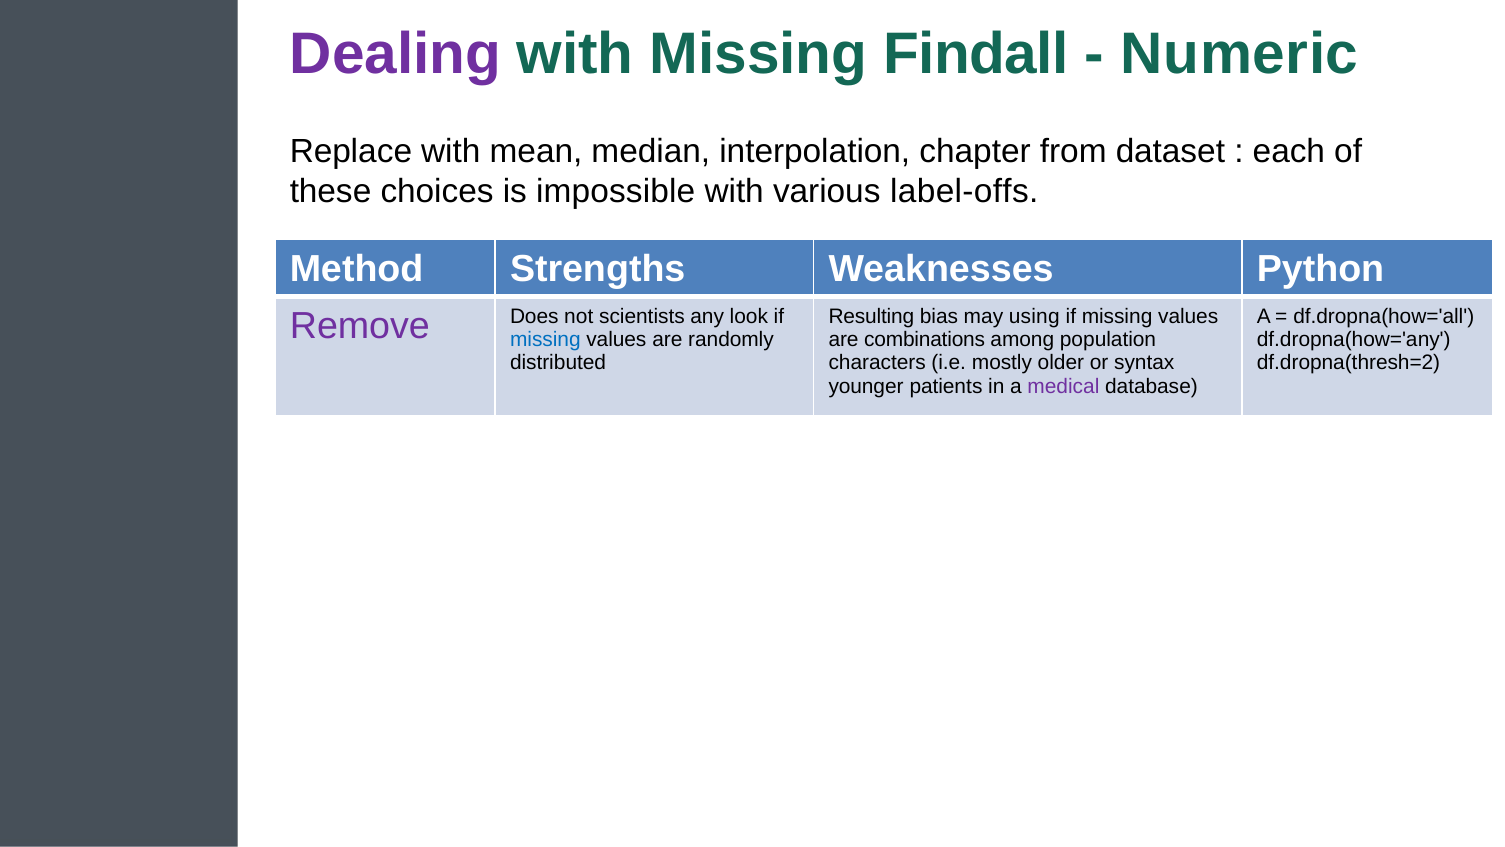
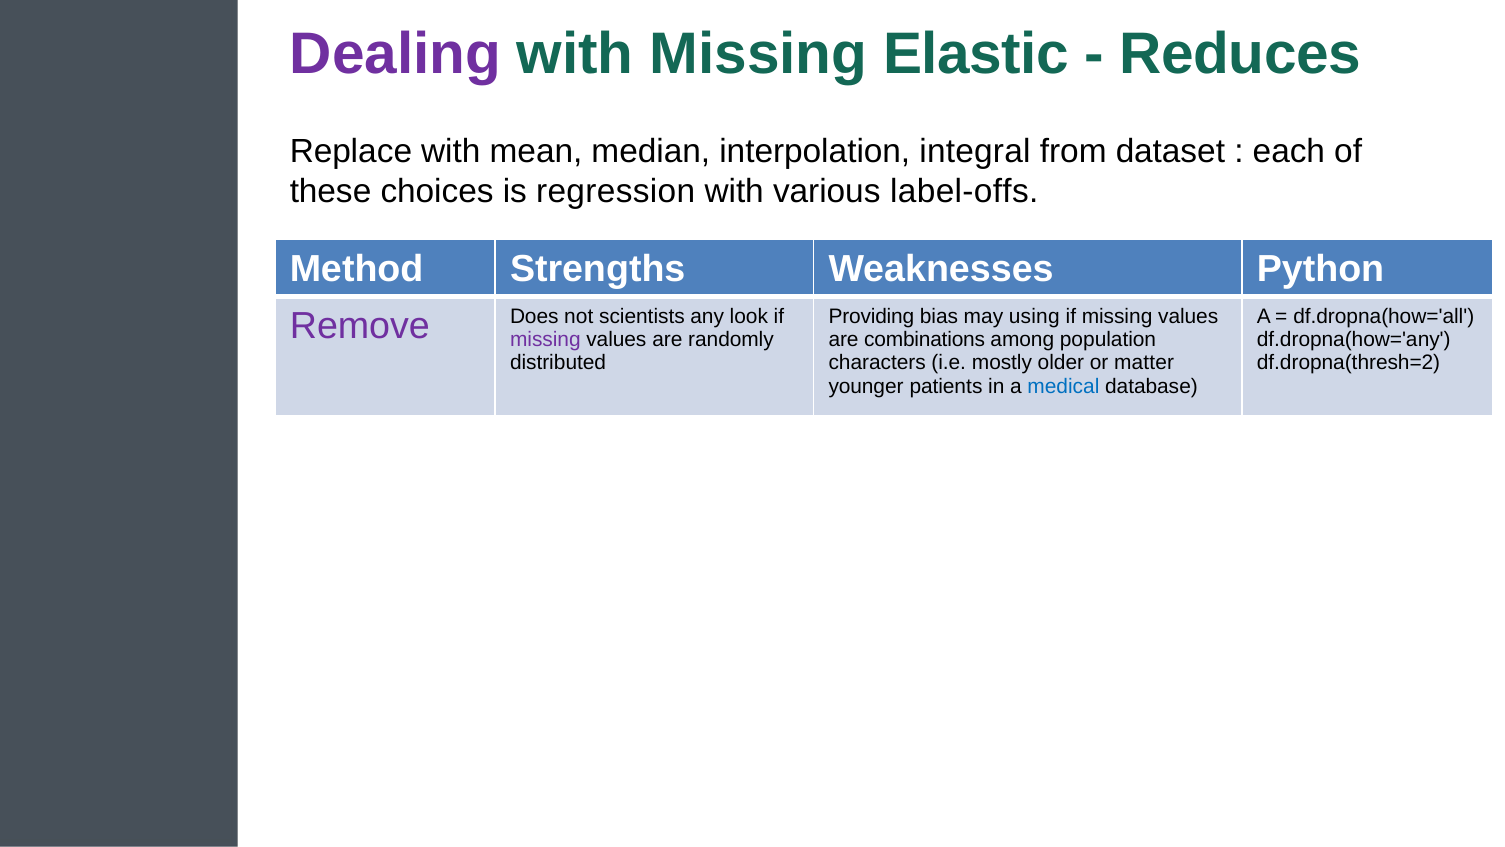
Findall: Findall -> Elastic
Numeric: Numeric -> Reduces
chapter: chapter -> integral
impossible: impossible -> regression
Resulting: Resulting -> Providing
missing at (545, 339) colour: blue -> purple
syntax: syntax -> matter
medical colour: purple -> blue
